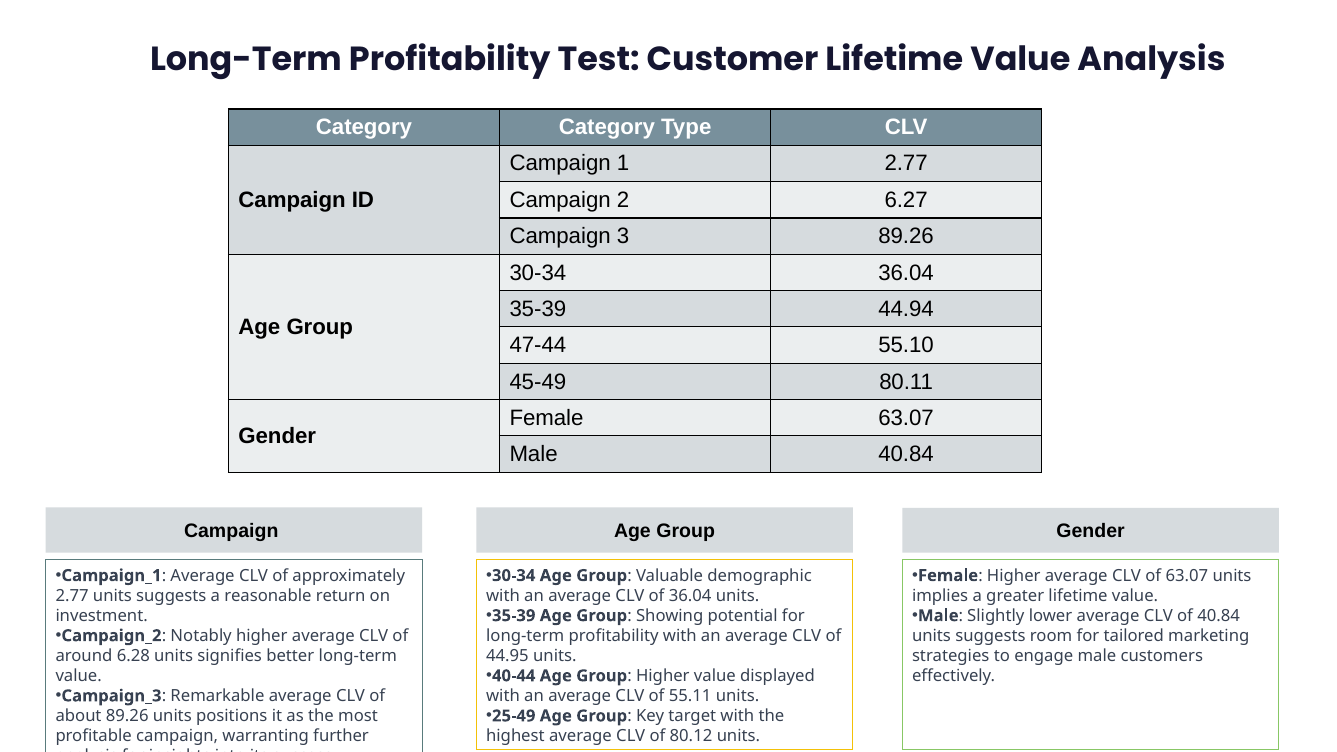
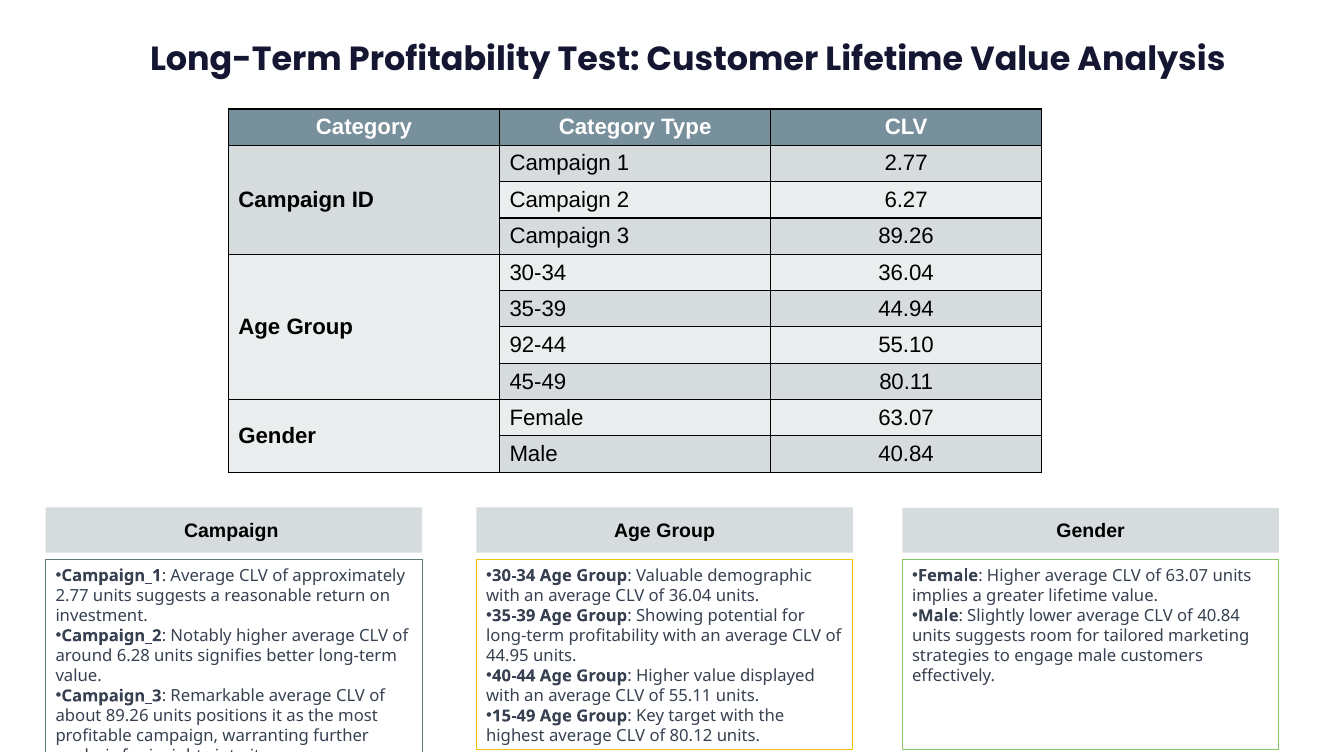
47-44: 47-44 -> 92-44
25-49: 25-49 -> 15-49
